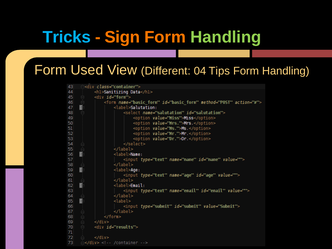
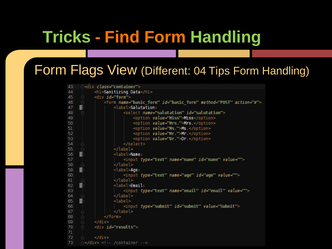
Tricks colour: light blue -> light green
Sign: Sign -> Find
Used: Used -> Flags
